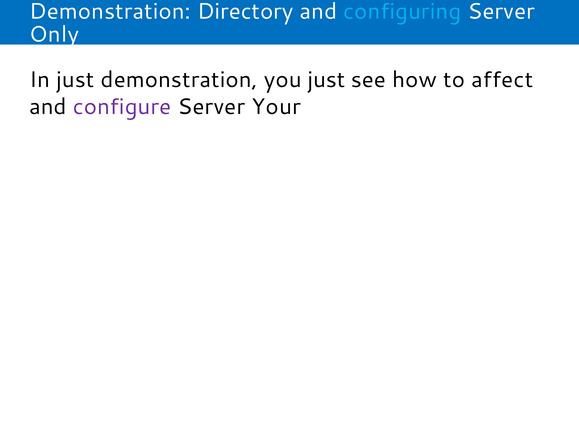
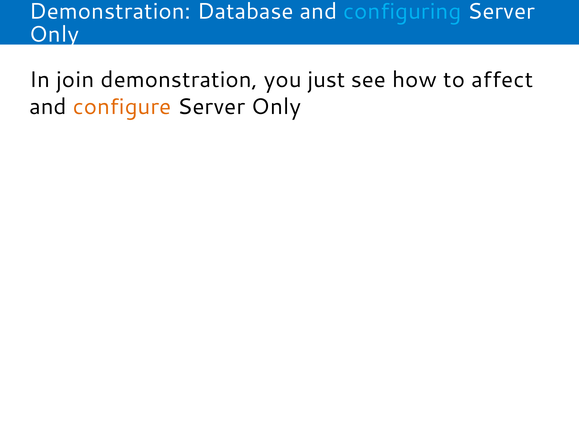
Directory: Directory -> Database
In just: just -> join
configure colour: purple -> orange
Your at (276, 107): Your -> Only
